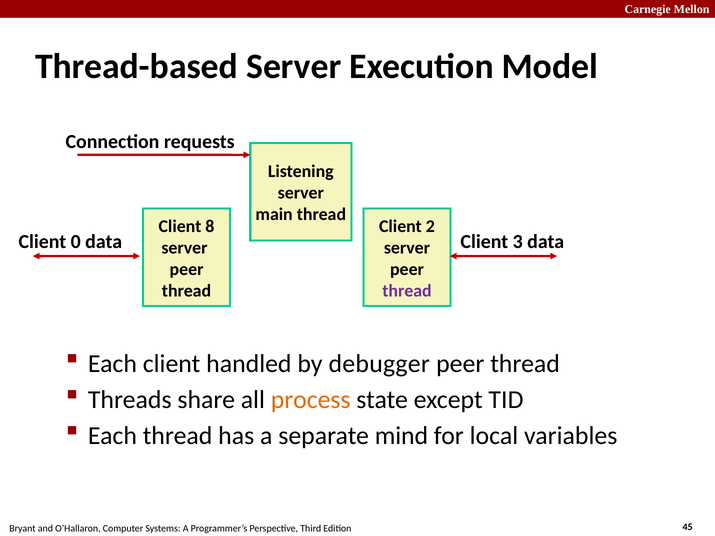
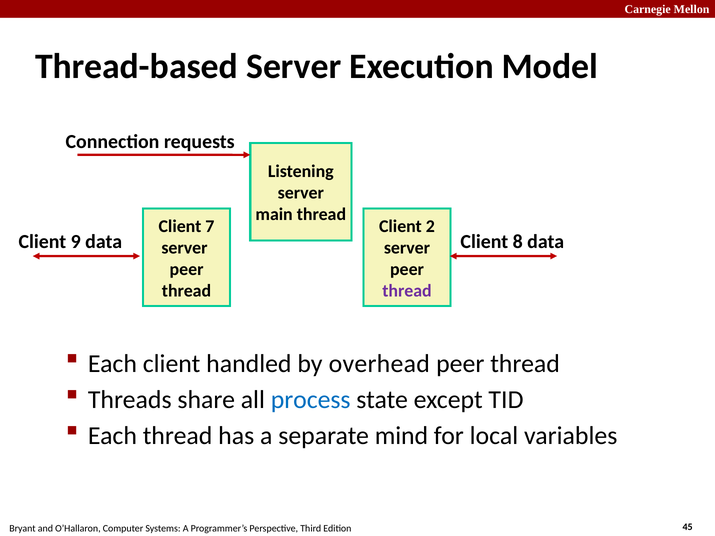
8: 8 -> 7
0: 0 -> 9
3: 3 -> 8
debugger: debugger -> overhead
process colour: orange -> blue
